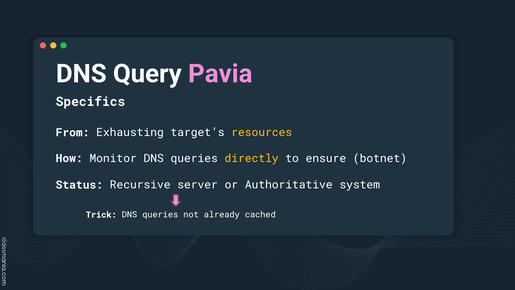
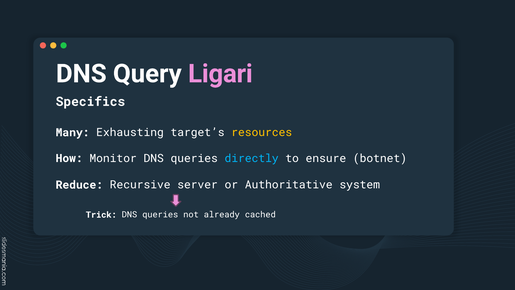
Pavia: Pavia -> Ligari
From: From -> Many
directly colour: yellow -> light blue
Status: Status -> Reduce
